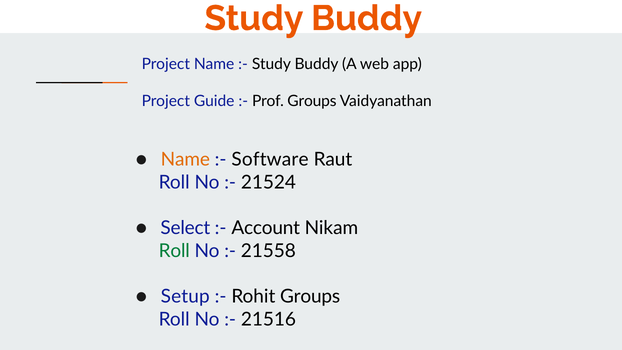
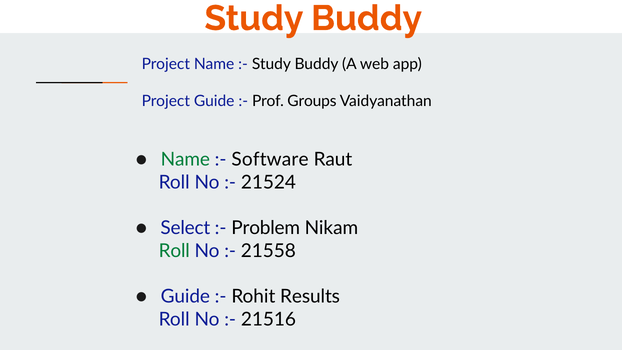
Name at (185, 160) colour: orange -> green
Account: Account -> Problem
Setup at (185, 296): Setup -> Guide
Rohit Groups: Groups -> Results
